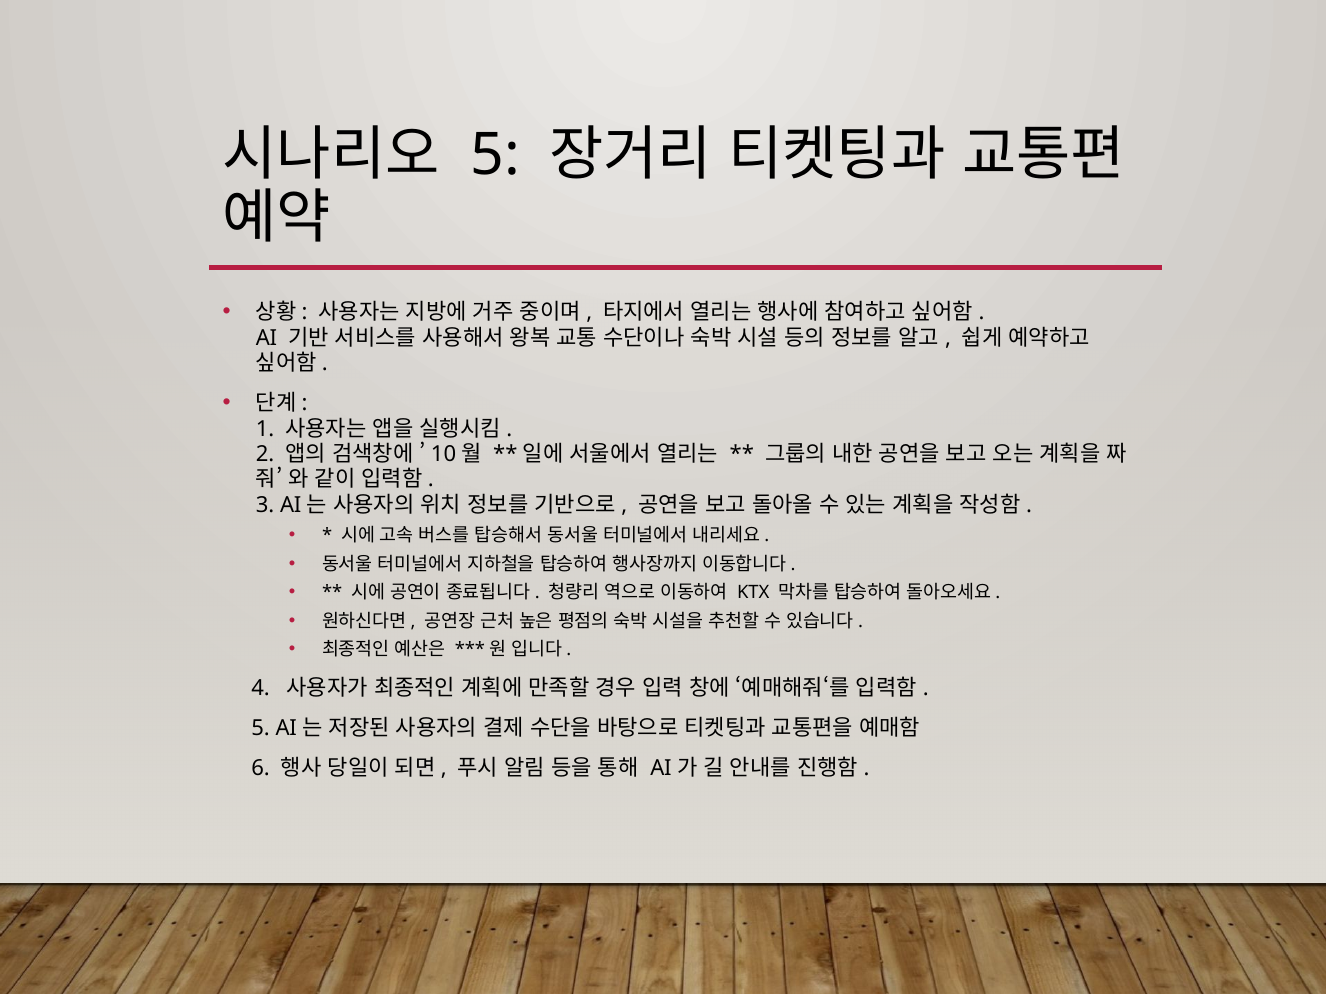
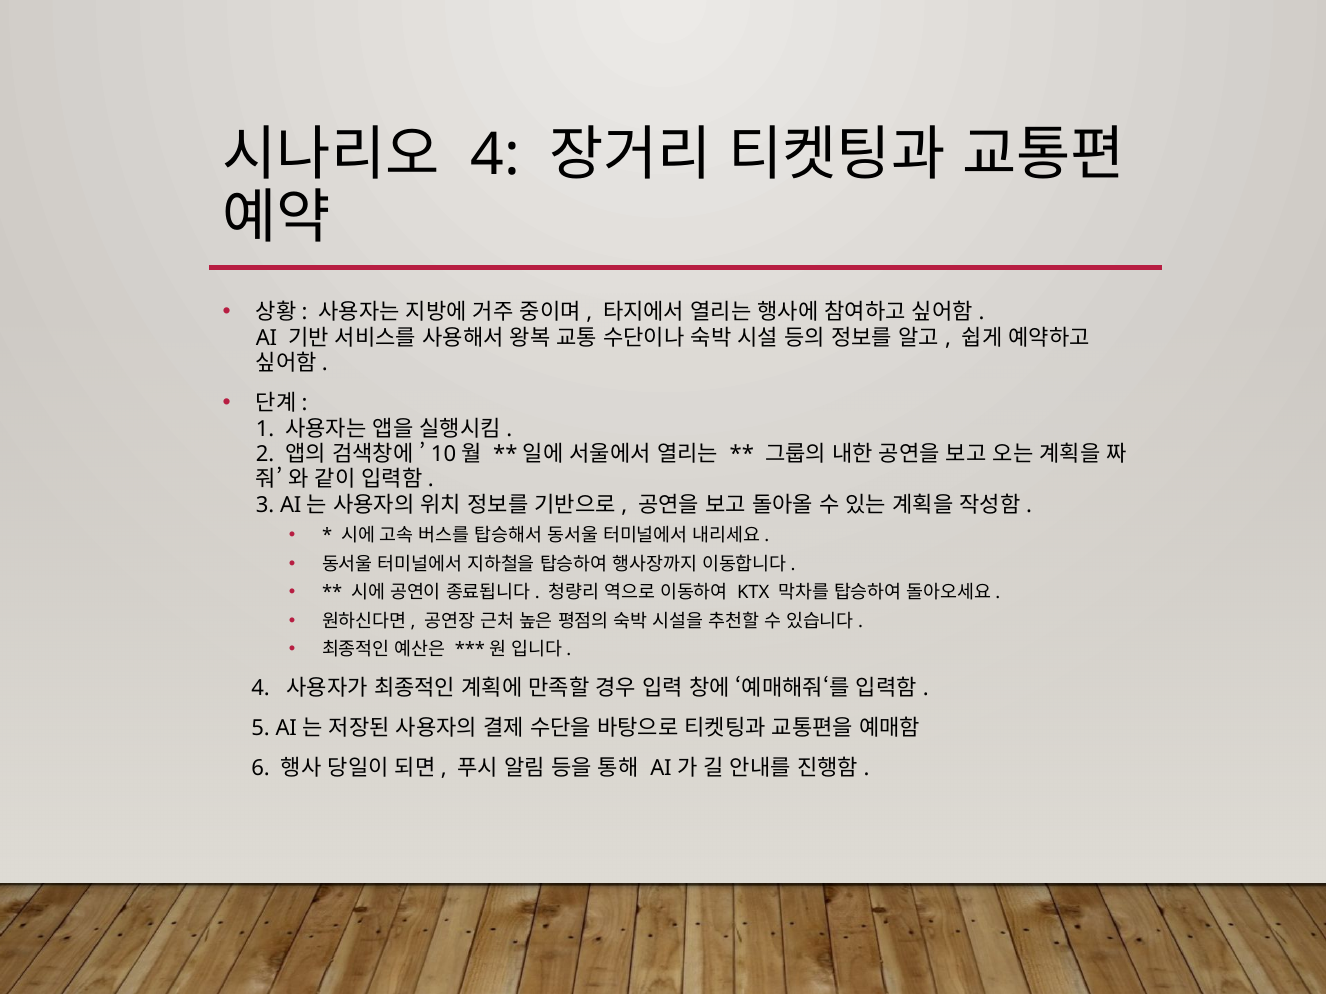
5 at (495, 155): 5 -> 4
